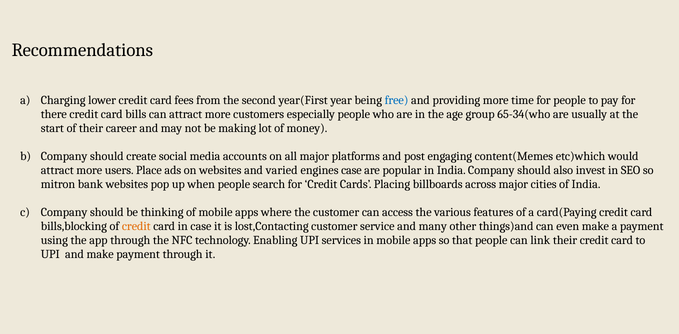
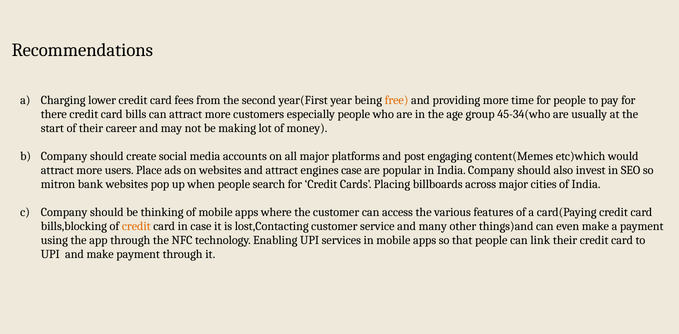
free colour: blue -> orange
65-34(who: 65-34(who -> 45-34(who
and varied: varied -> attract
